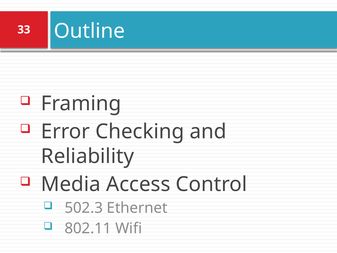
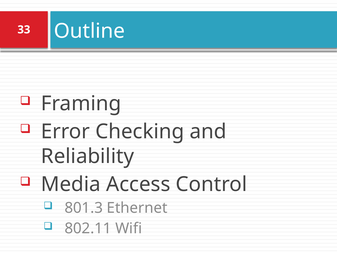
502.3: 502.3 -> 801.3
